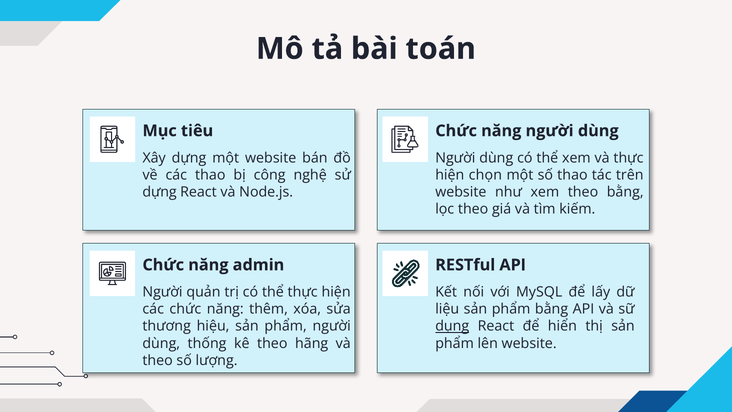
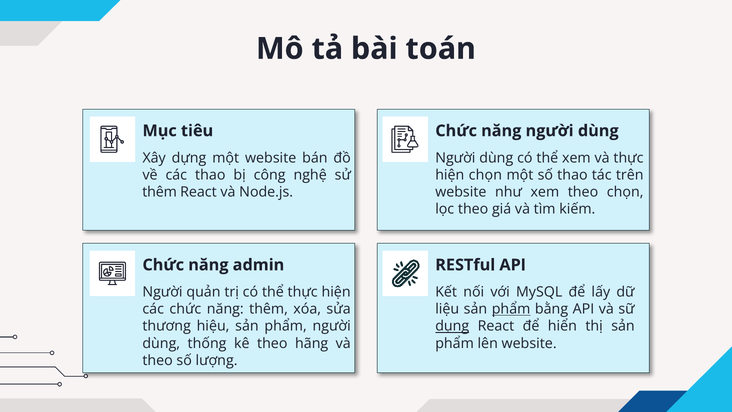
dựng at (160, 192): dựng -> thêm
theo bằng: bằng -> chọn
phẩm at (511, 309) underline: none -> present
